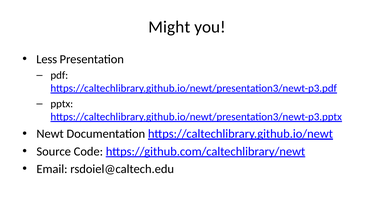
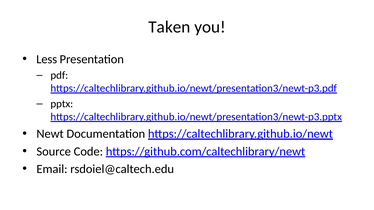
Might: Might -> Taken
